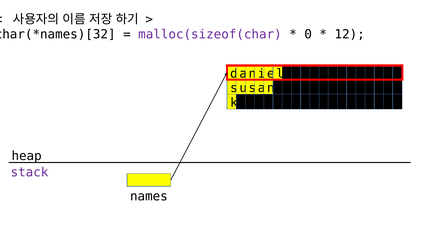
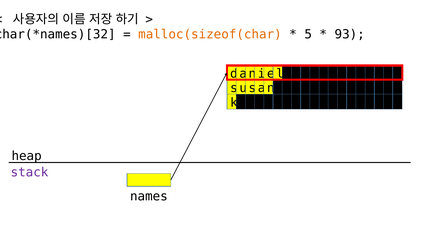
malloc(sizeof(char colour: purple -> orange
0: 0 -> 5
12: 12 -> 93
